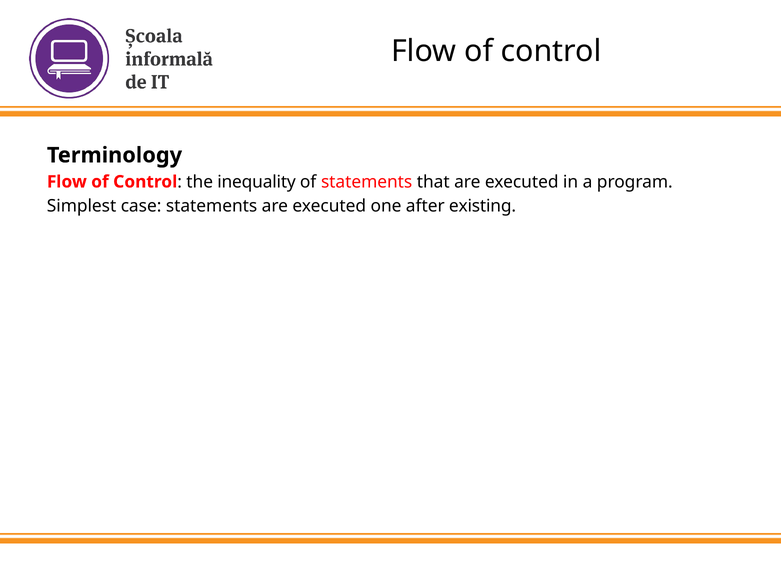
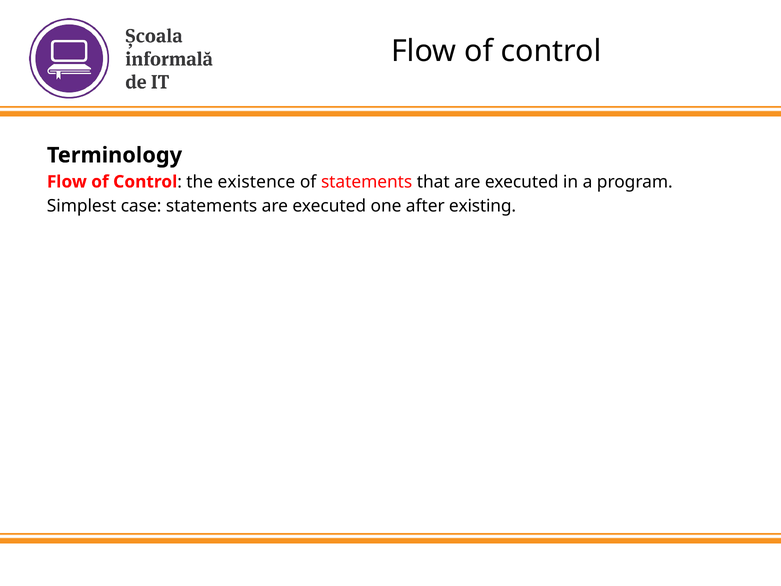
inequality: inequality -> existence
